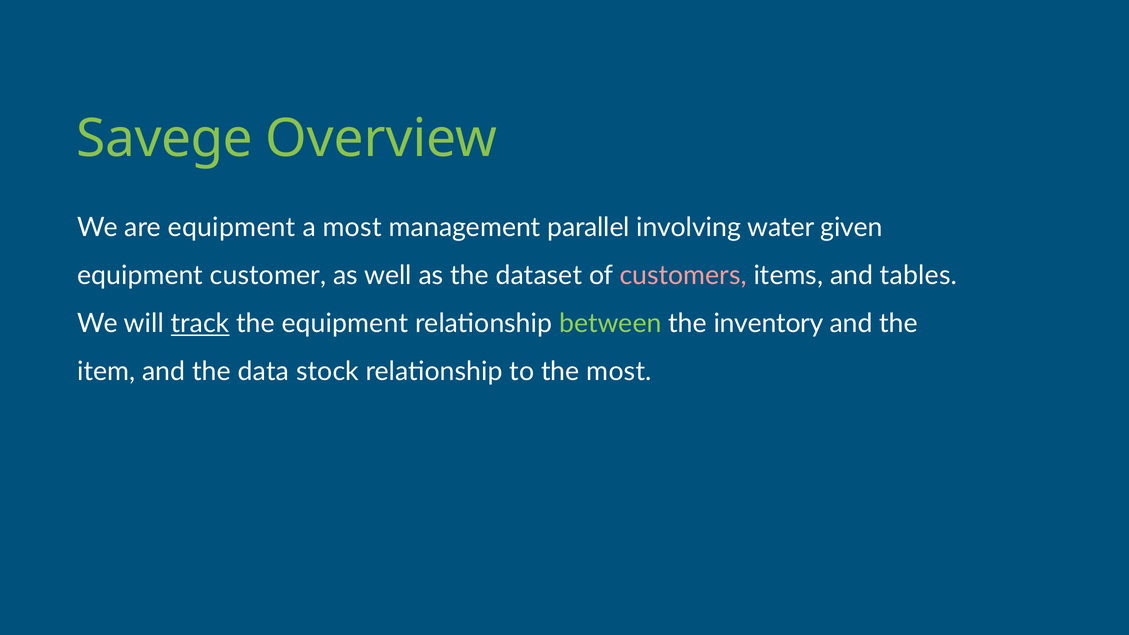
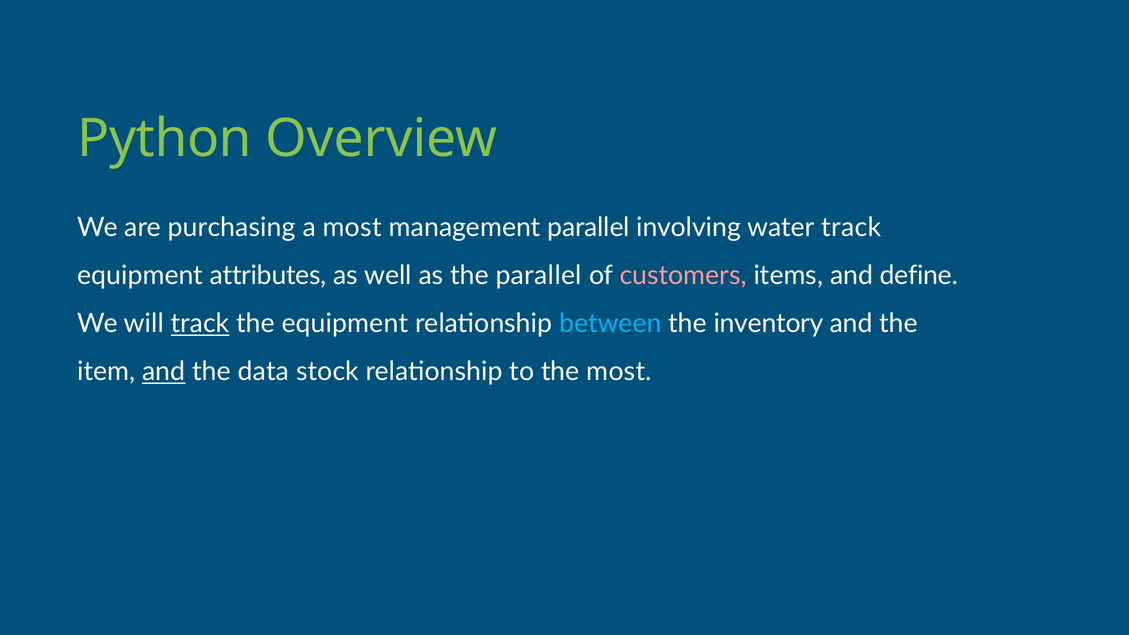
Savege: Savege -> Python
are equipment: equipment -> purchasing
water given: given -> track
customer: customer -> attributes
the dataset: dataset -> parallel
tables: tables -> define
between colour: light green -> light blue
and at (164, 372) underline: none -> present
